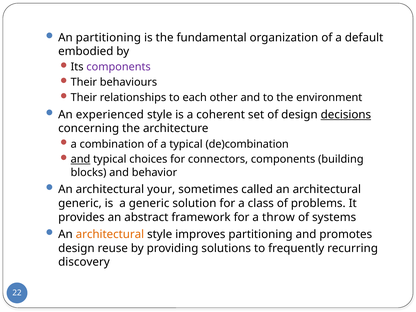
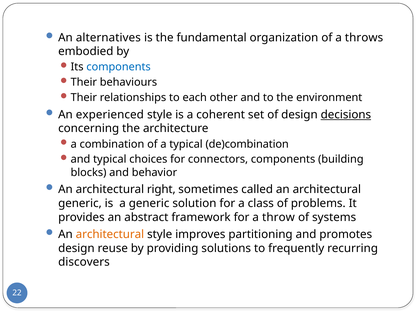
An partitioning: partitioning -> alternatives
default: default -> throws
components at (119, 67) colour: purple -> blue
and at (80, 159) underline: present -> none
your: your -> right
discovery: discovery -> discovers
